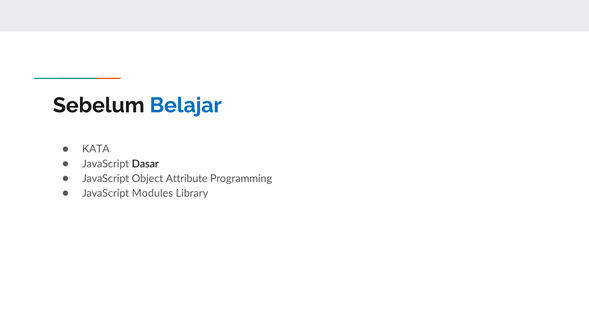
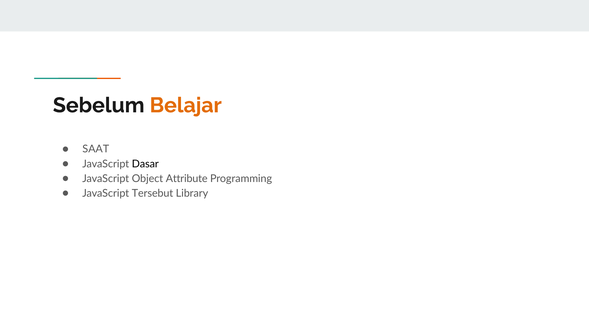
Belajar colour: blue -> orange
KATA: KATA -> SAAT
Modules: Modules -> Tersebut
